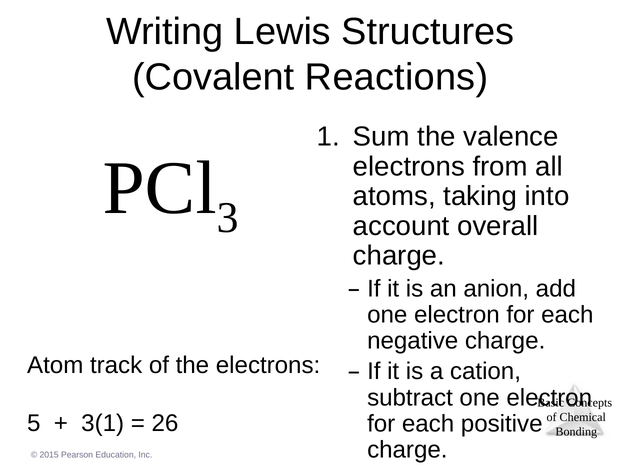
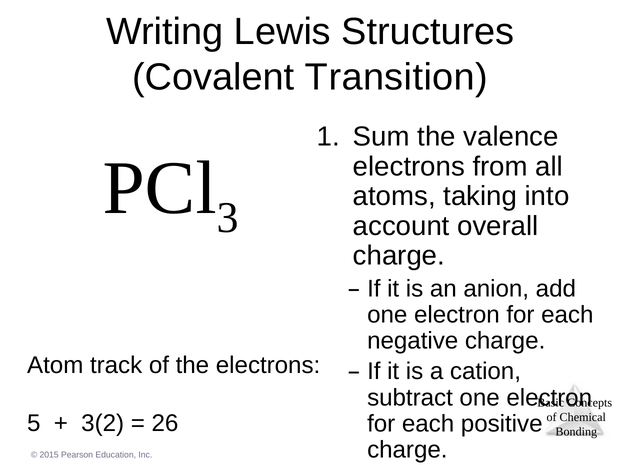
Reactions: Reactions -> Transition
3(1: 3(1 -> 3(2
